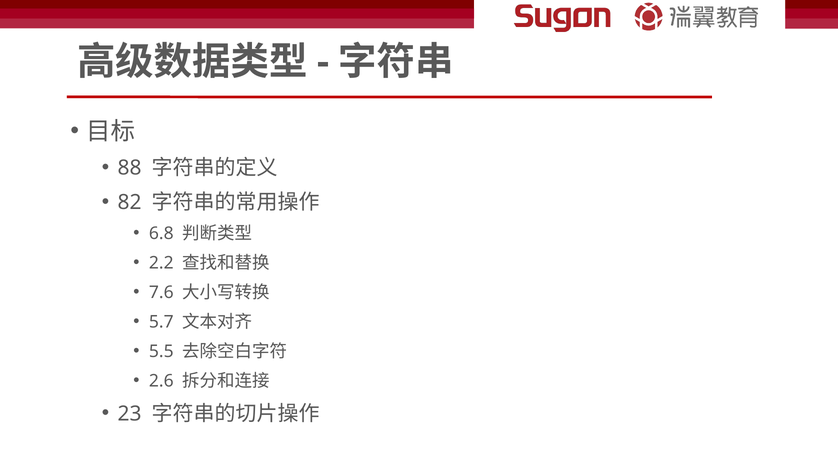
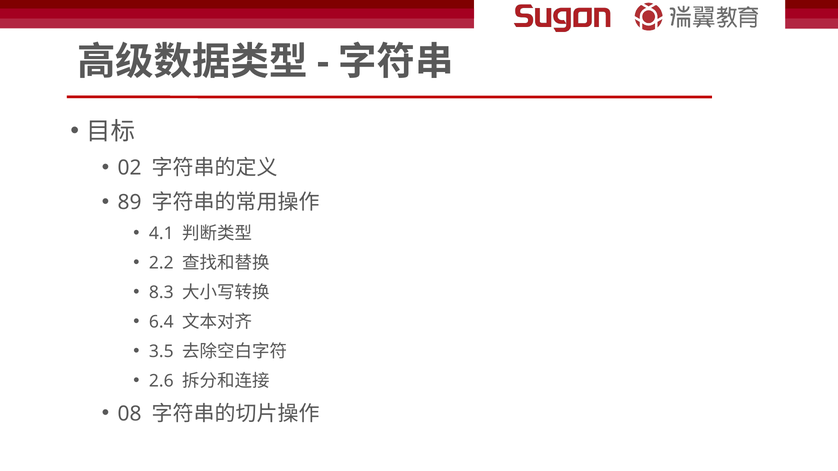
88: 88 -> 02
82: 82 -> 89
6.8: 6.8 -> 4.1
7.6: 7.6 -> 8.3
5.7: 5.7 -> 6.4
5.5: 5.5 -> 3.5
23: 23 -> 08
